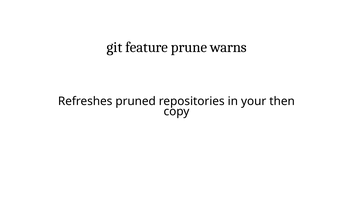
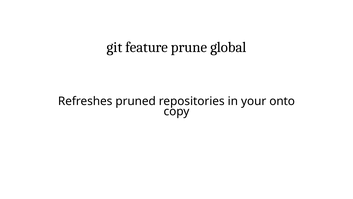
warns: warns -> global
then: then -> onto
